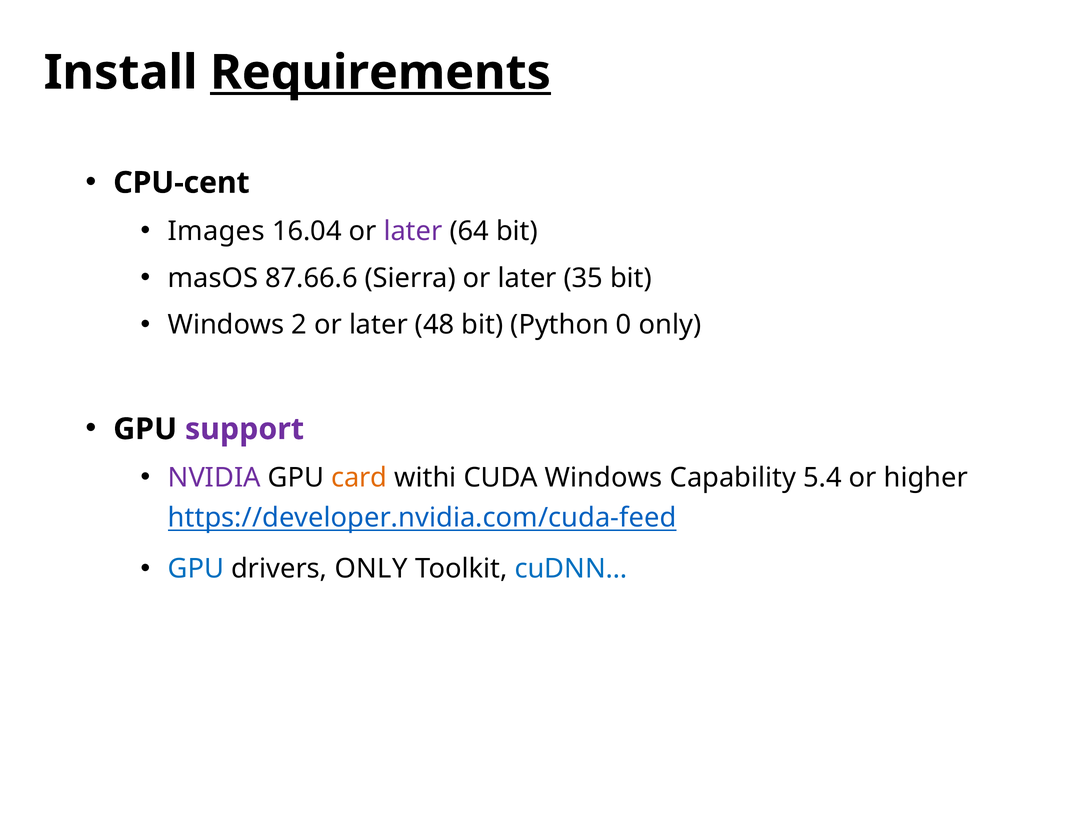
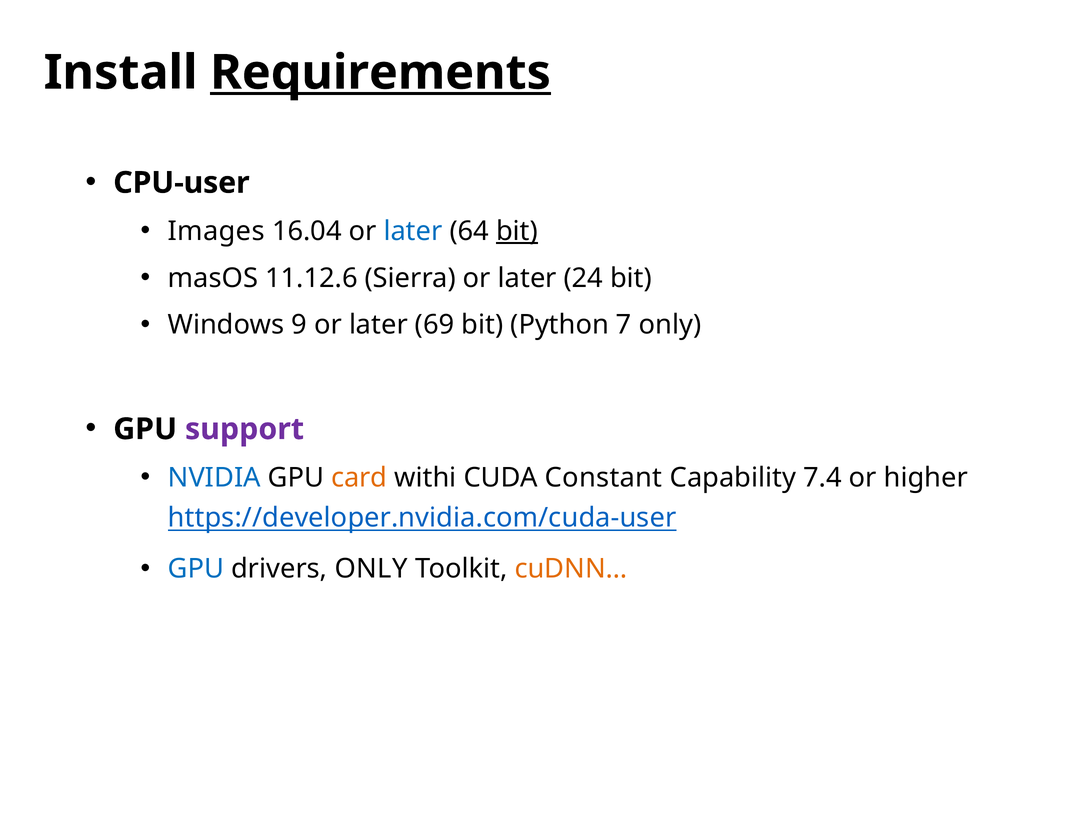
CPU-cent: CPU-cent -> CPU-user
later at (413, 231) colour: purple -> blue
bit at (517, 231) underline: none -> present
87.66.6: 87.66.6 -> 11.12.6
35: 35 -> 24
2: 2 -> 9
48: 48 -> 69
0: 0 -> 7
NVIDIA colour: purple -> blue
CUDA Windows: Windows -> Constant
5.4: 5.4 -> 7.4
https://developer.nvidia.com/cuda-feed: https://developer.nvidia.com/cuda-feed -> https://developer.nvidia.com/cuda-user
cuDNN… colour: blue -> orange
